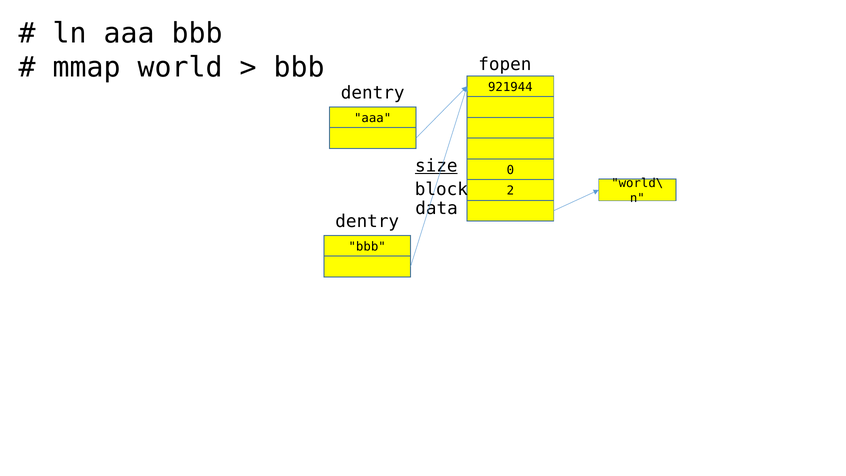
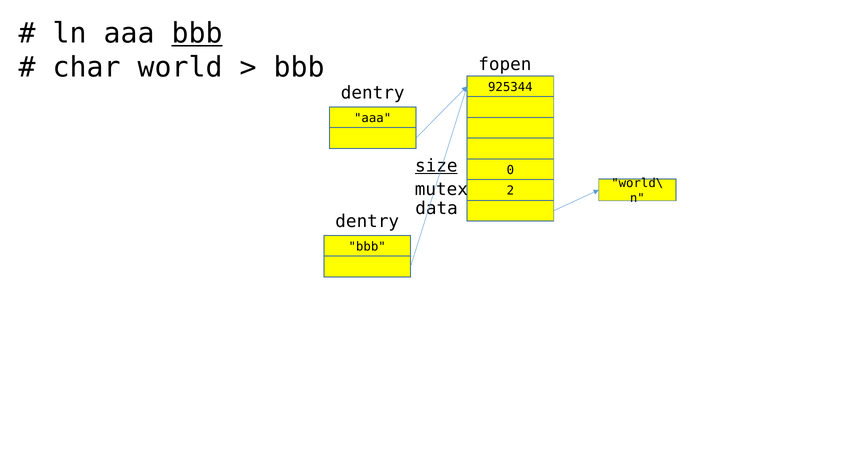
bbb at (197, 34) underline: none -> present
mmap: mmap -> char
921944: 921944 -> 925344
block: block -> mutex
